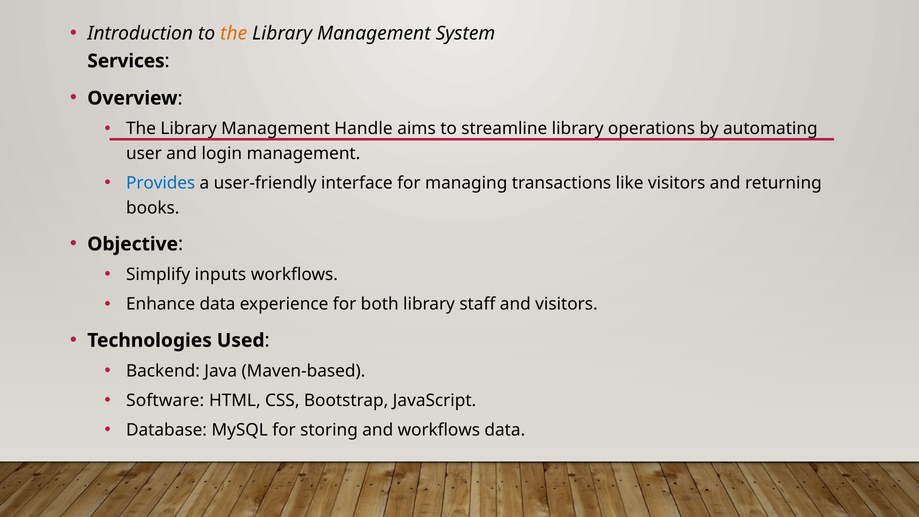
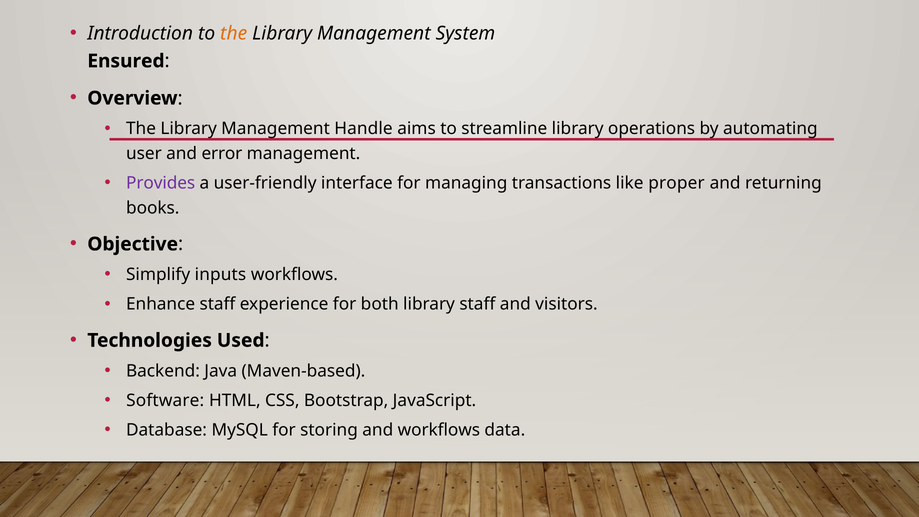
Services: Services -> Ensured
login: login -> error
Provides colour: blue -> purple
like visitors: visitors -> proper
Enhance data: data -> staff
